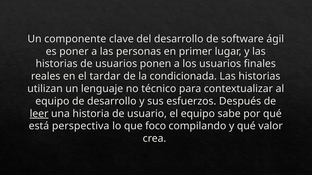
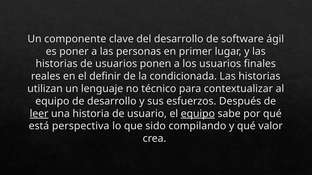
tardar: tardar -> definir
equipo at (198, 114) underline: none -> present
foco: foco -> sido
